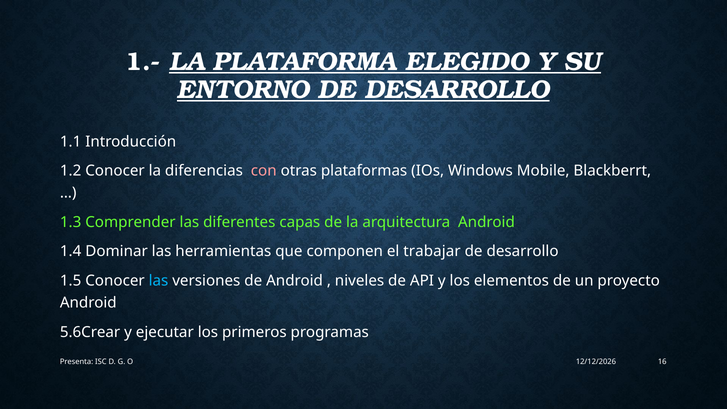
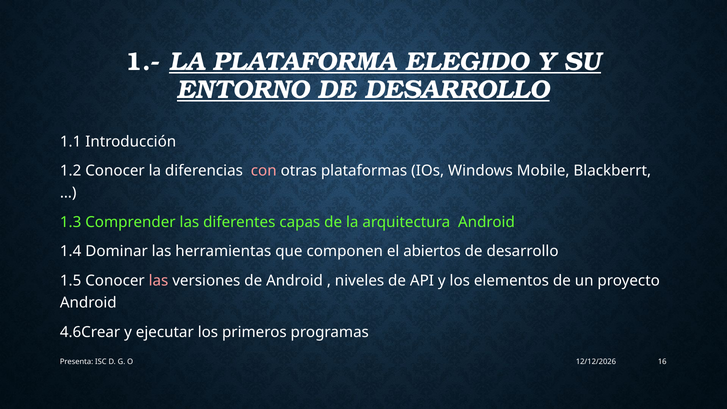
trabajar: trabajar -> abiertos
las at (158, 281) colour: light blue -> pink
5.6Crear: 5.6Crear -> 4.6Crear
